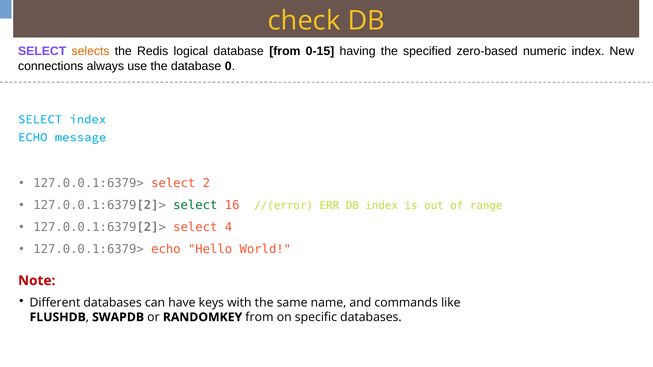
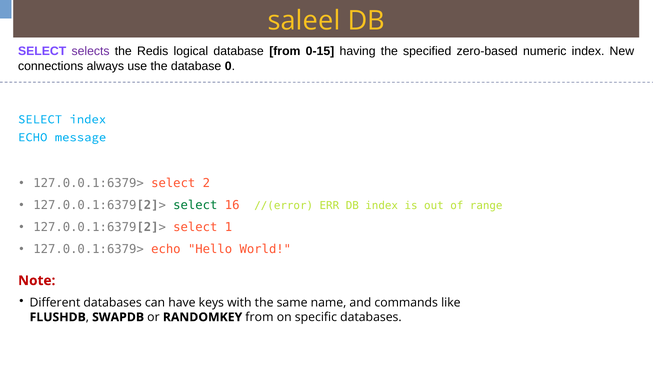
check: check -> saleel
selects colour: orange -> purple
4: 4 -> 1
